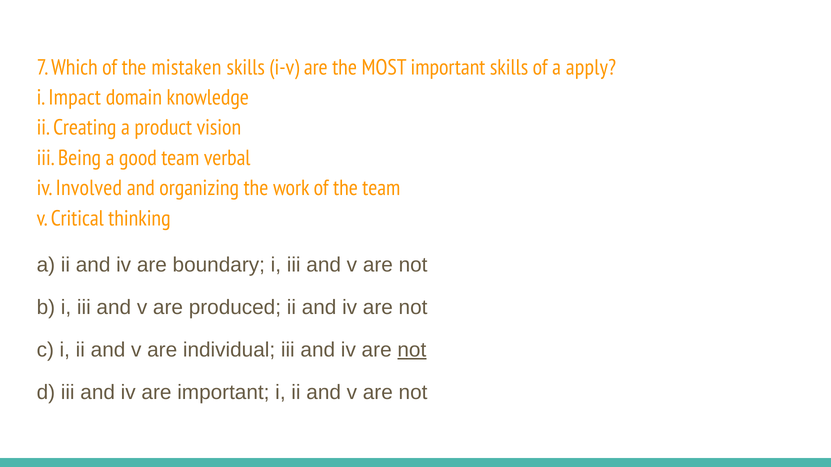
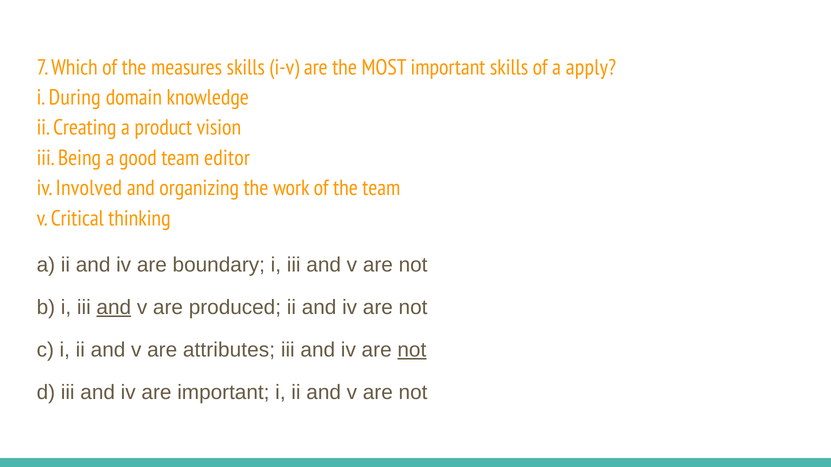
mistaken: mistaken -> measures
Impact: Impact -> During
verbal: verbal -> editor
and at (114, 308) underline: none -> present
individual: individual -> attributes
